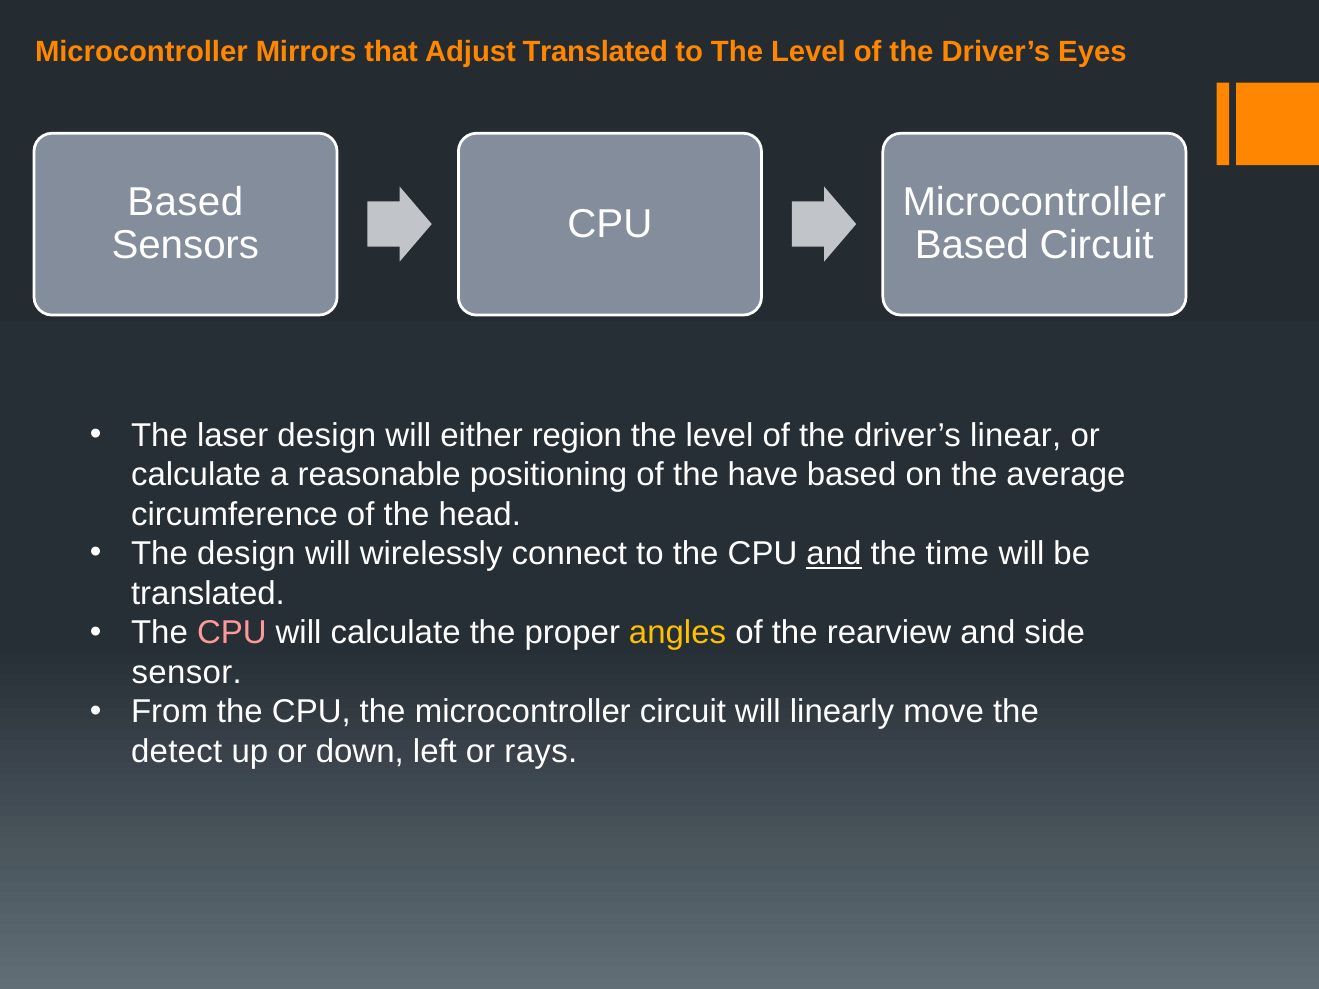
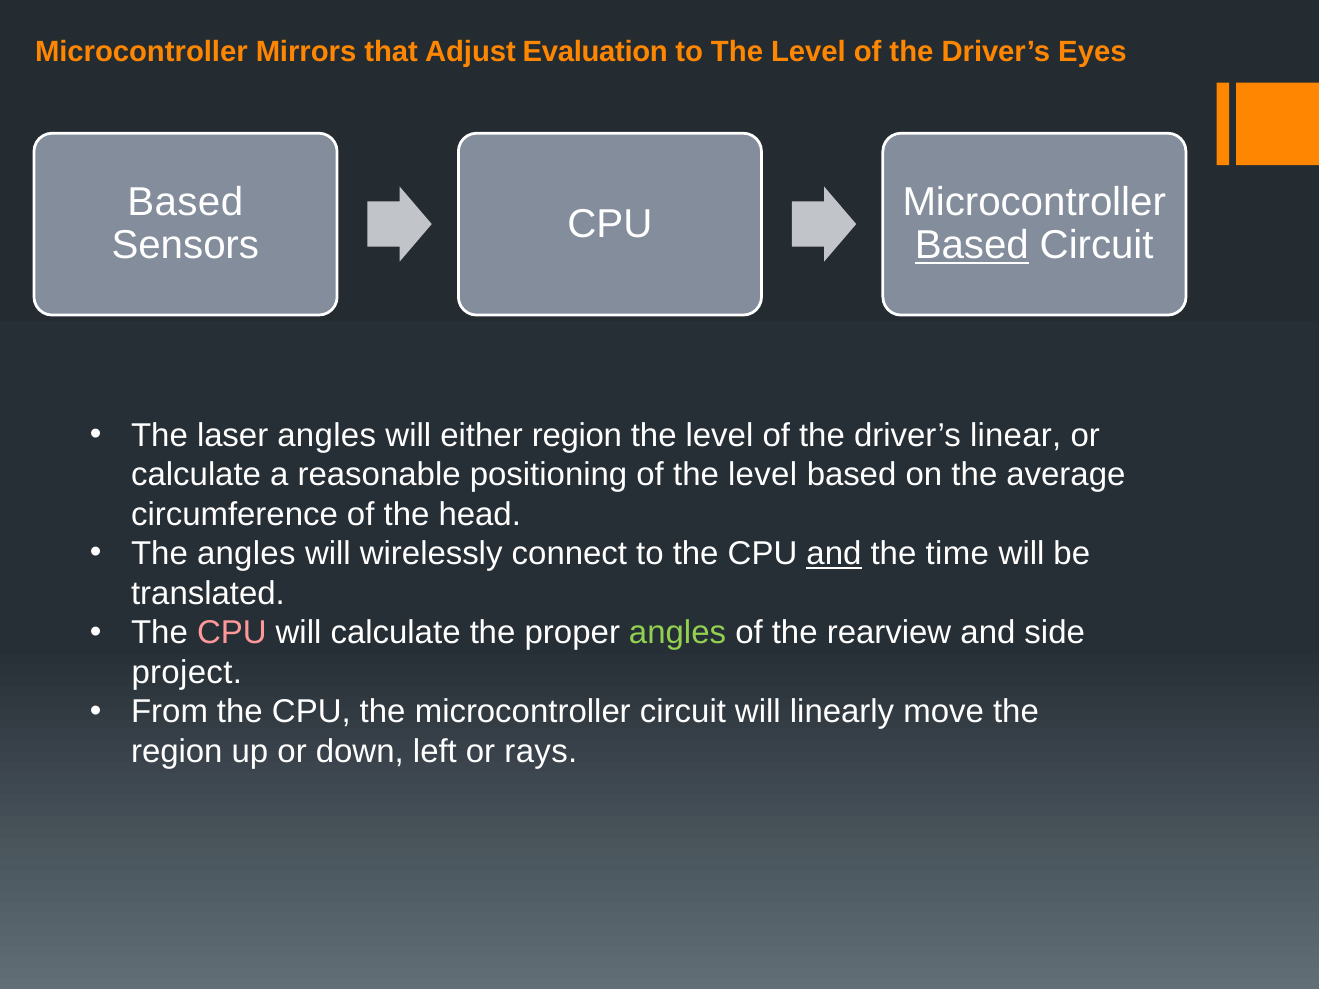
Adjust Translated: Translated -> Evaluation
Based at (972, 246) underline: none -> present
laser design: design -> angles
of the have: have -> level
The design: design -> angles
angles at (678, 633) colour: yellow -> light green
sensor: sensor -> project
detect at (177, 752): detect -> region
